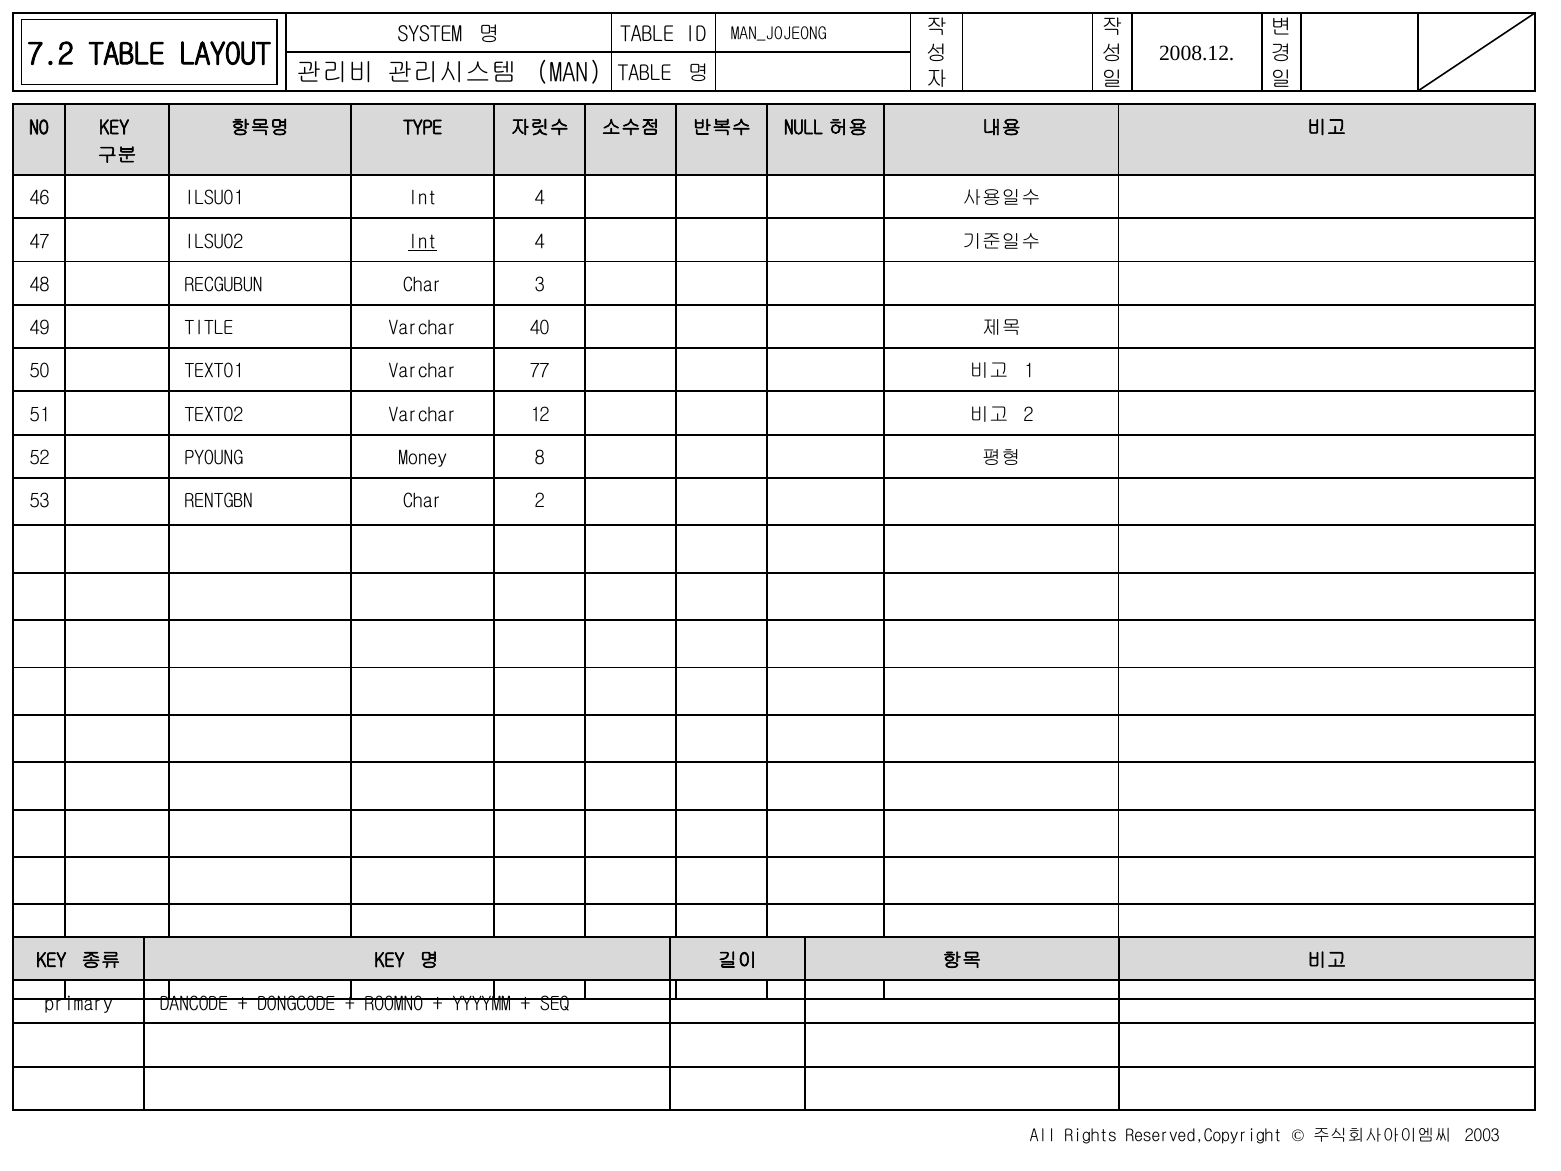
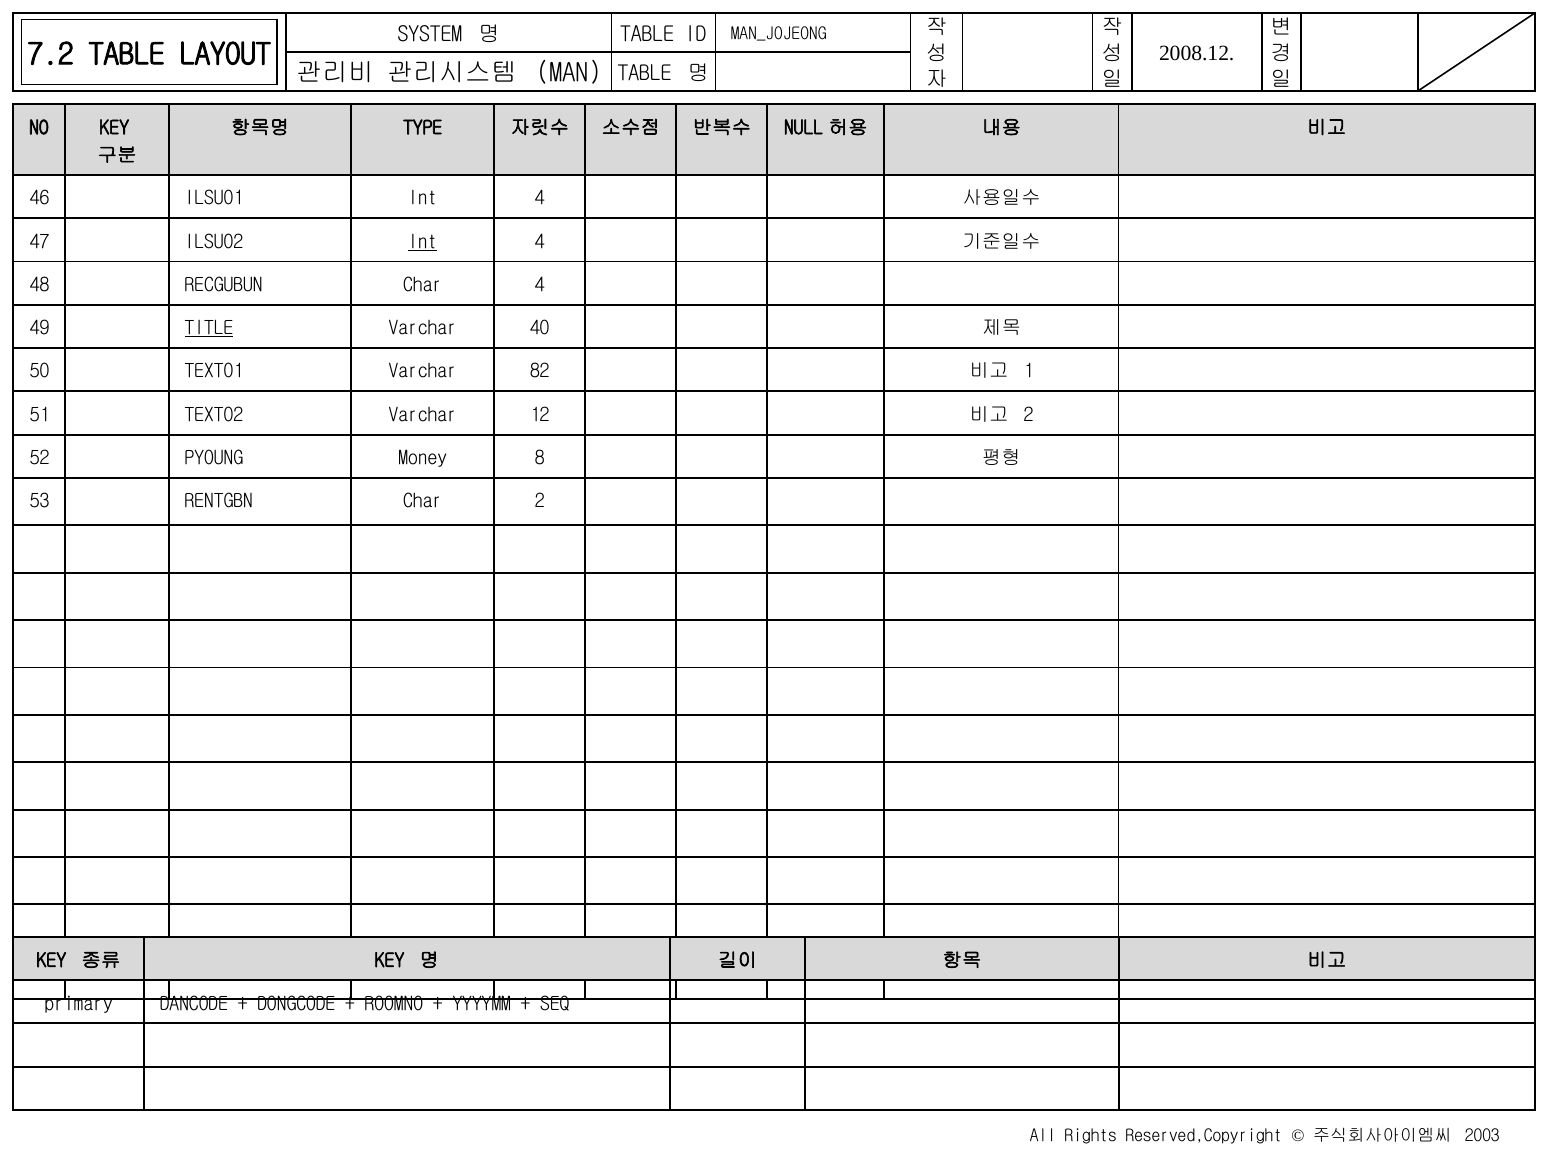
Char 3: 3 -> 4
TITLE underline: none -> present
77: 77 -> 82
